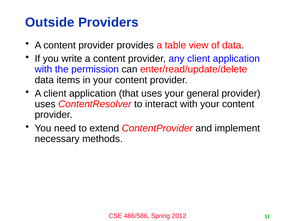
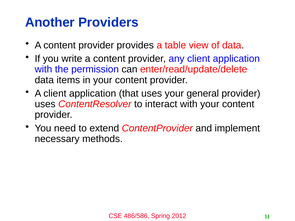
Outside: Outside -> Another
